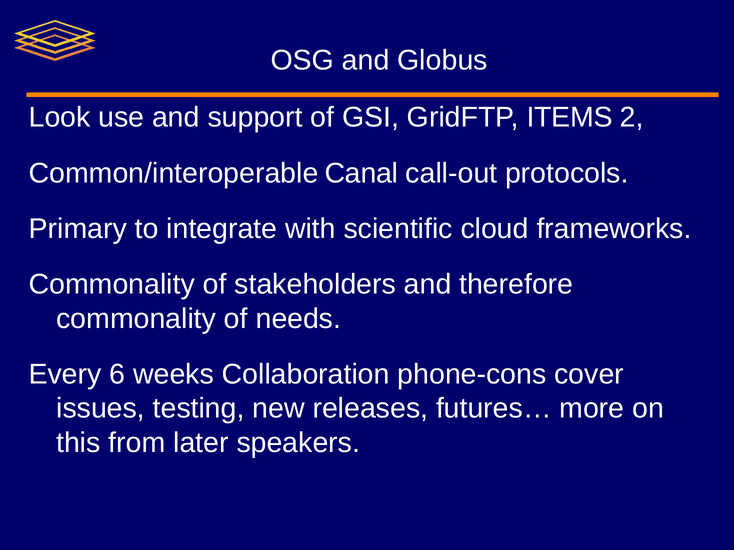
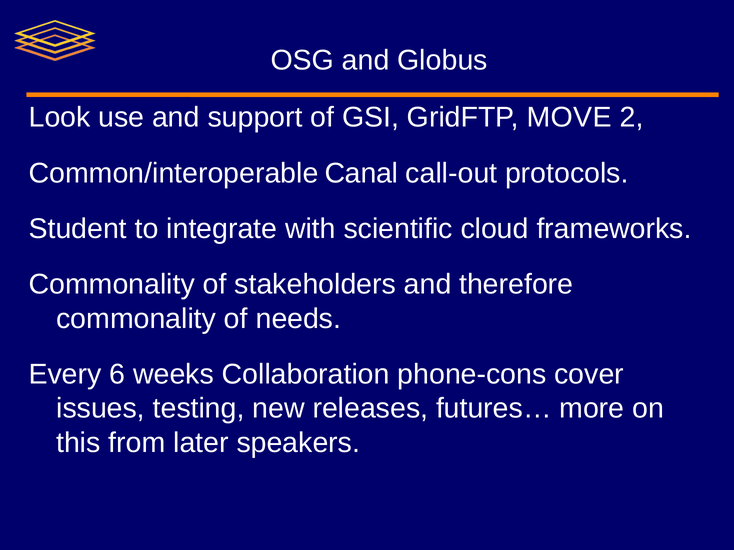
ITEMS: ITEMS -> MOVE
Primary: Primary -> Student
